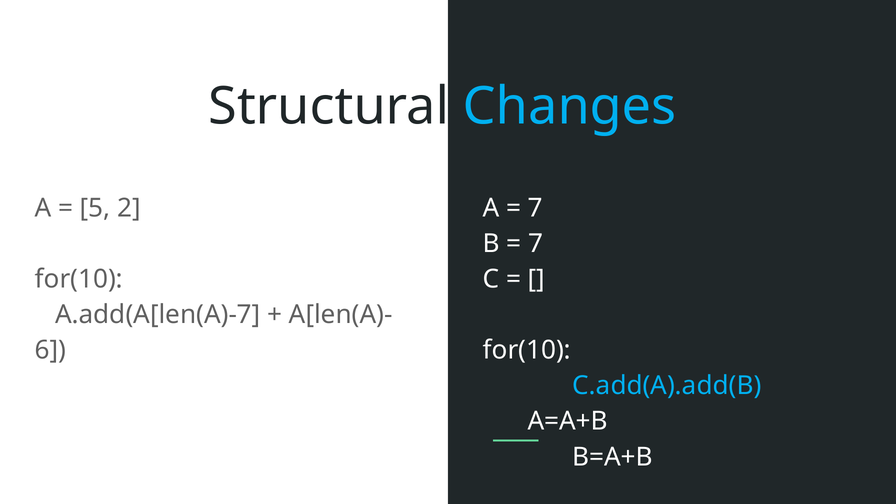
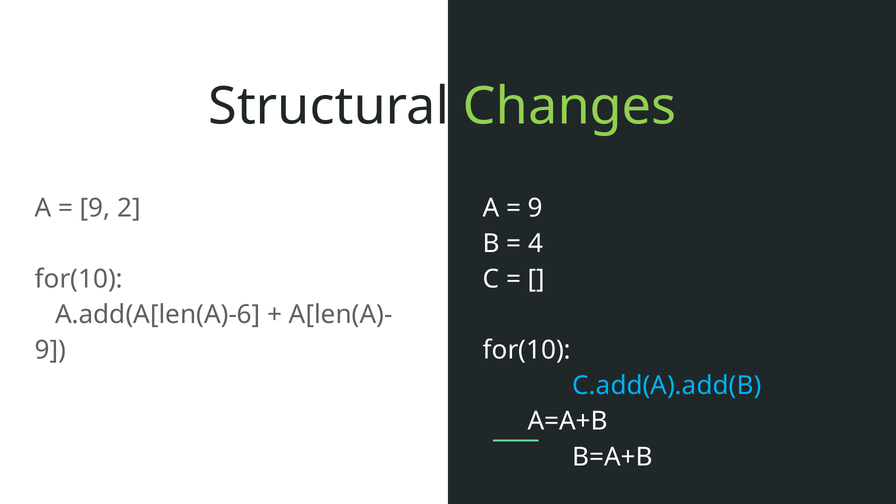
Changes colour: light blue -> light green
5 at (95, 208): 5 -> 9
7 at (535, 208): 7 -> 9
7 at (536, 244): 7 -> 4
A.add(A[len(A)-7: A.add(A[len(A)-7 -> A.add(A[len(A)-6
6 at (50, 350): 6 -> 9
